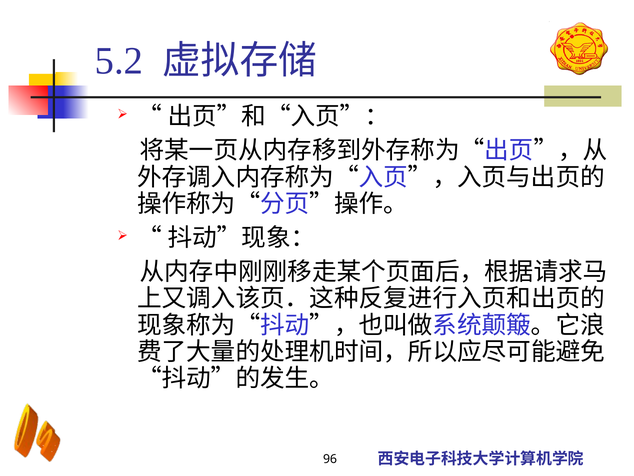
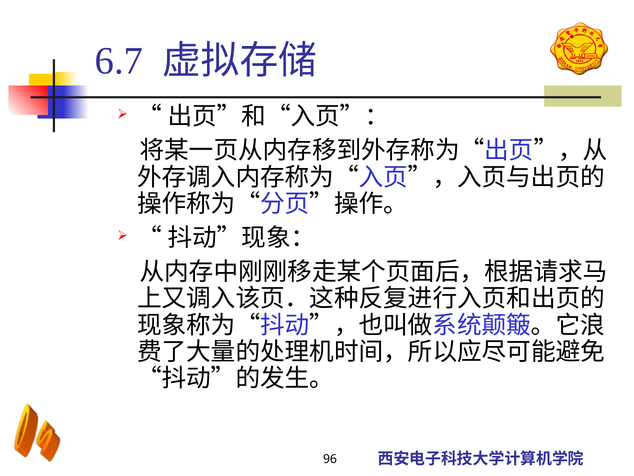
5.2: 5.2 -> 6.7
